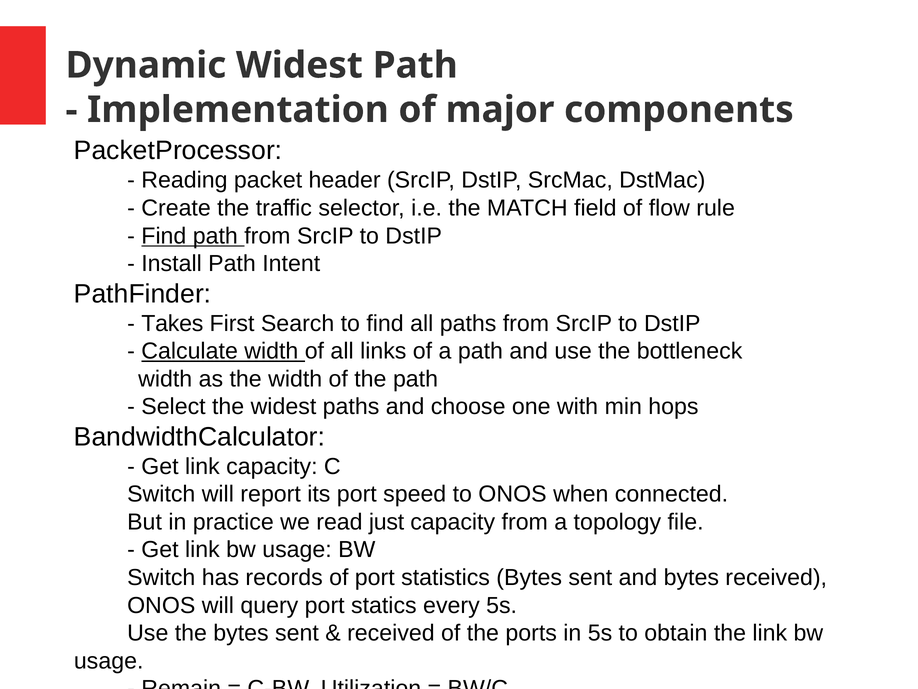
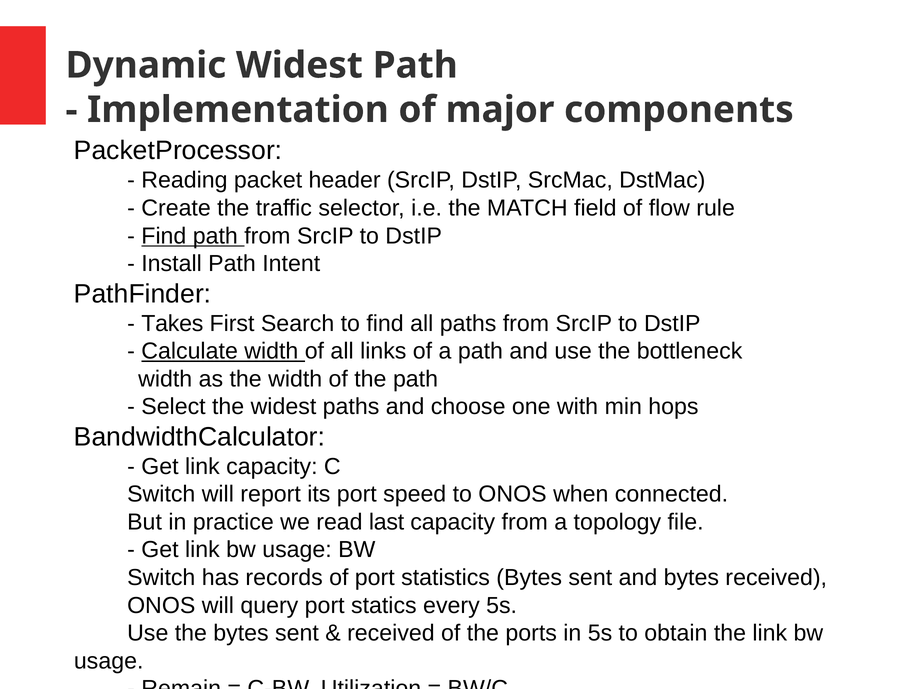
just: just -> last
